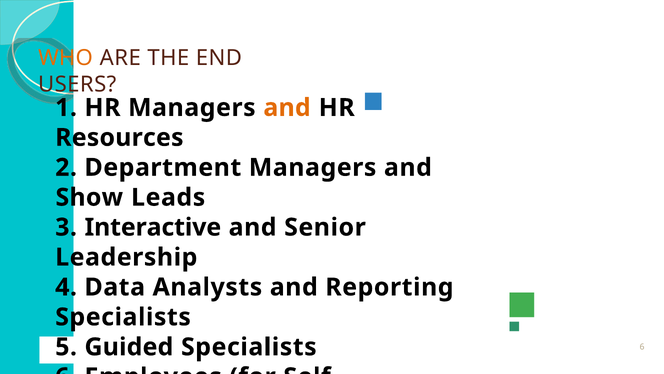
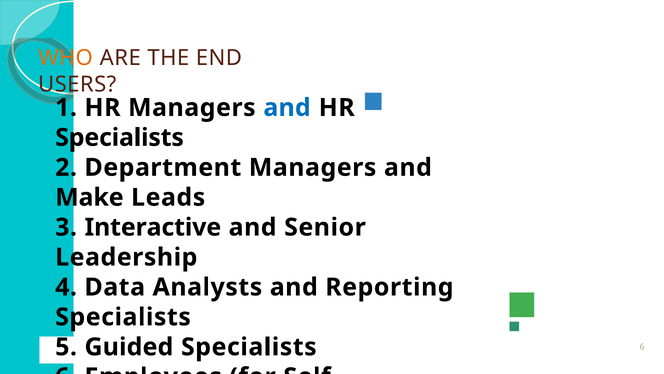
and at (287, 108) colour: orange -> blue
Resources at (119, 137): Resources -> Specialists
Show: Show -> Make
